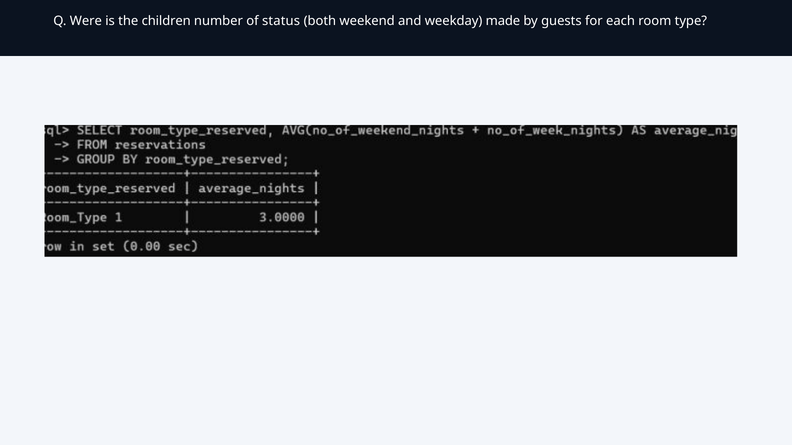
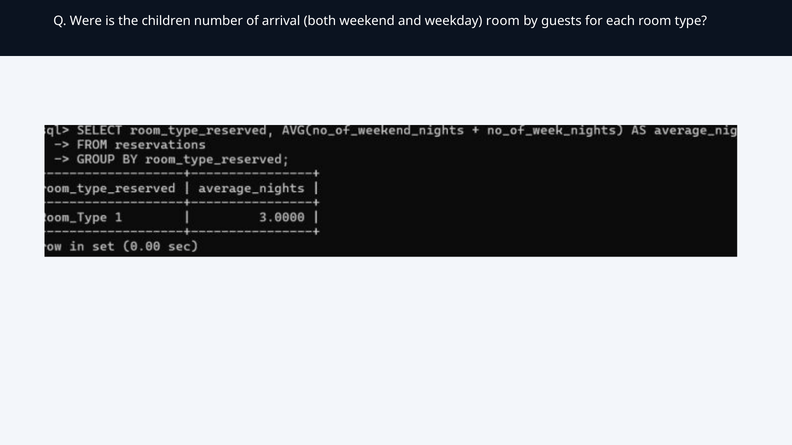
status: status -> arrival
weekday made: made -> room
